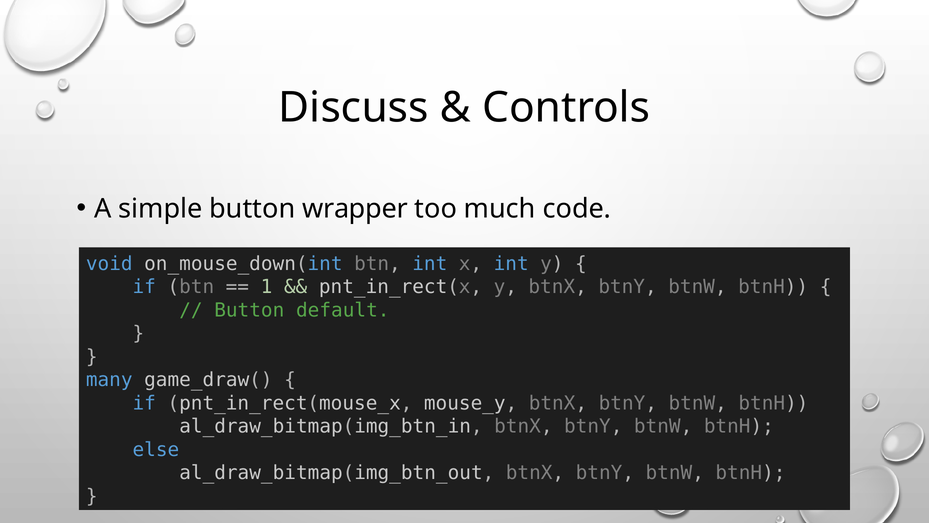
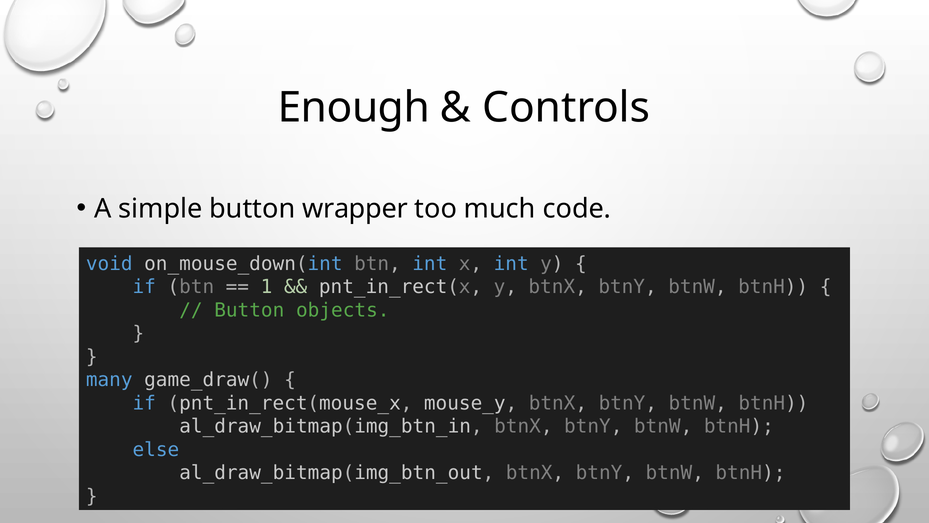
Discuss: Discuss -> Enough
default: default -> objects
